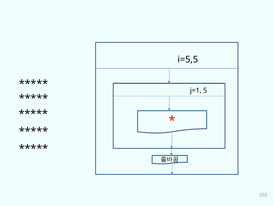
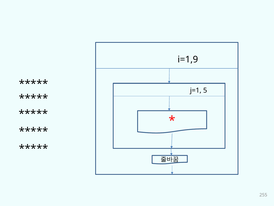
i=5,5: i=5,5 -> i=1,9
